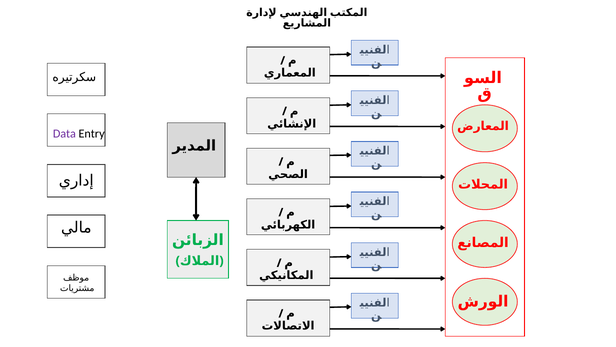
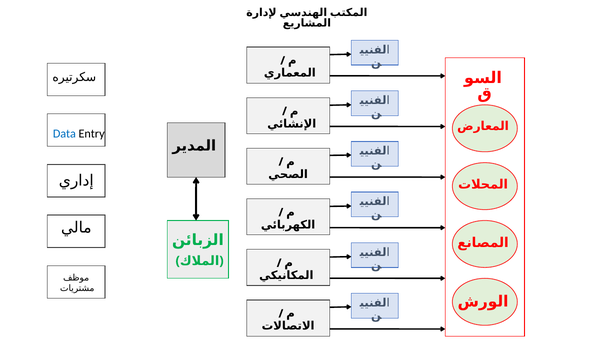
Data colour: purple -> blue
